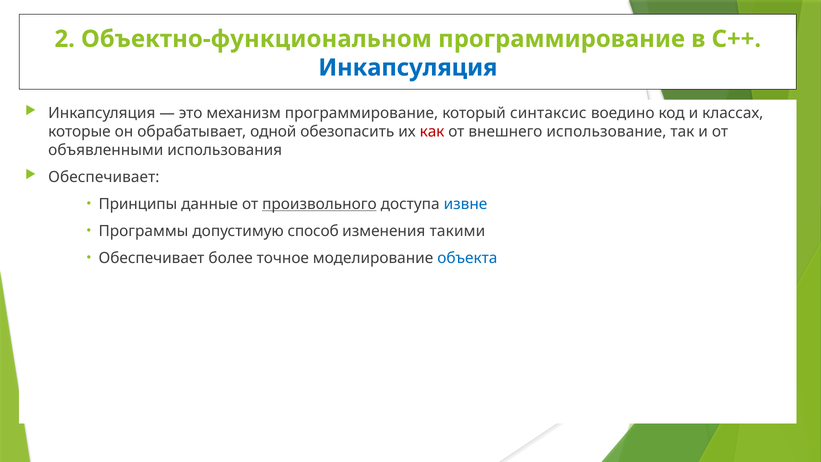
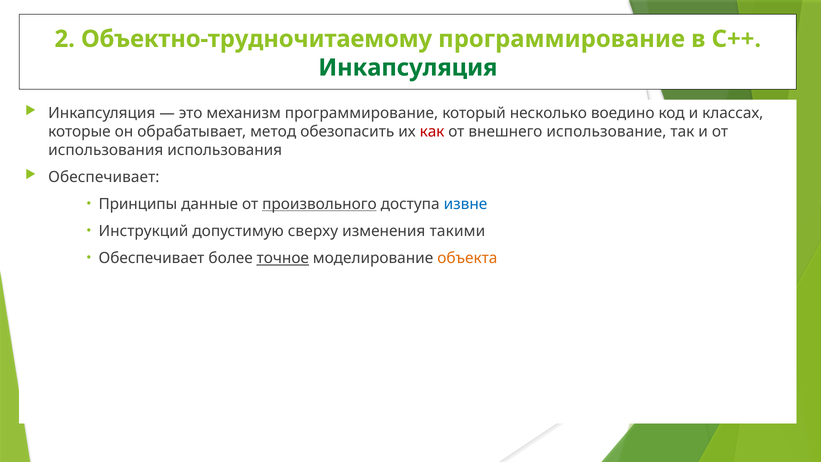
Объектно-функциональном: Объектно-функциональном -> Объектно-трудночитаемому
Инкапсуляция at (408, 68) colour: blue -> green
синтаксис: синтаксис -> несколько
одной: одной -> метод
объявленными at (106, 150): объявленными -> использования
Программы: Программы -> Инструкций
способ: способ -> сверху
точное underline: none -> present
объекта colour: blue -> orange
